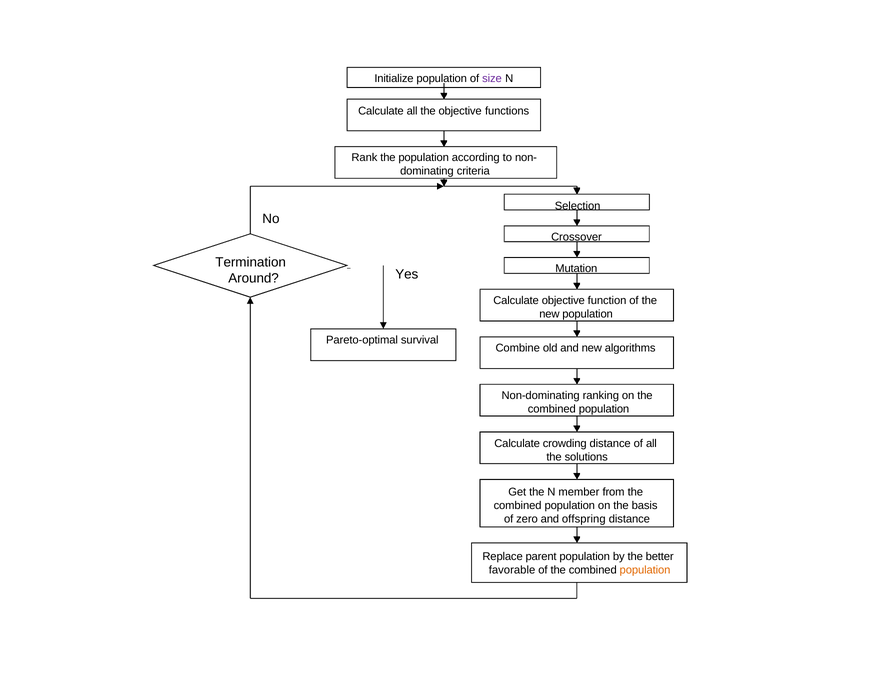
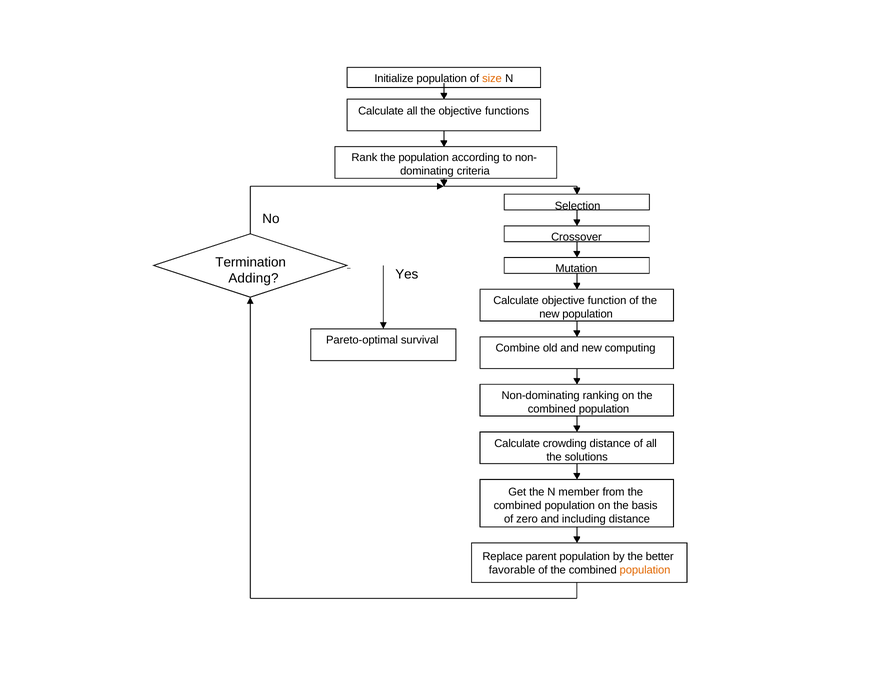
size colour: purple -> orange
Around: Around -> Adding
algorithms: algorithms -> computing
offspring: offspring -> including
